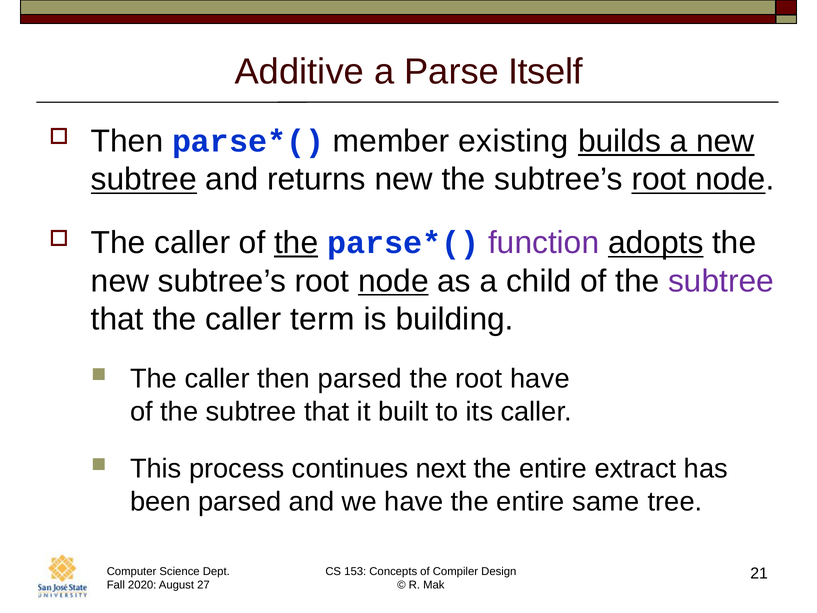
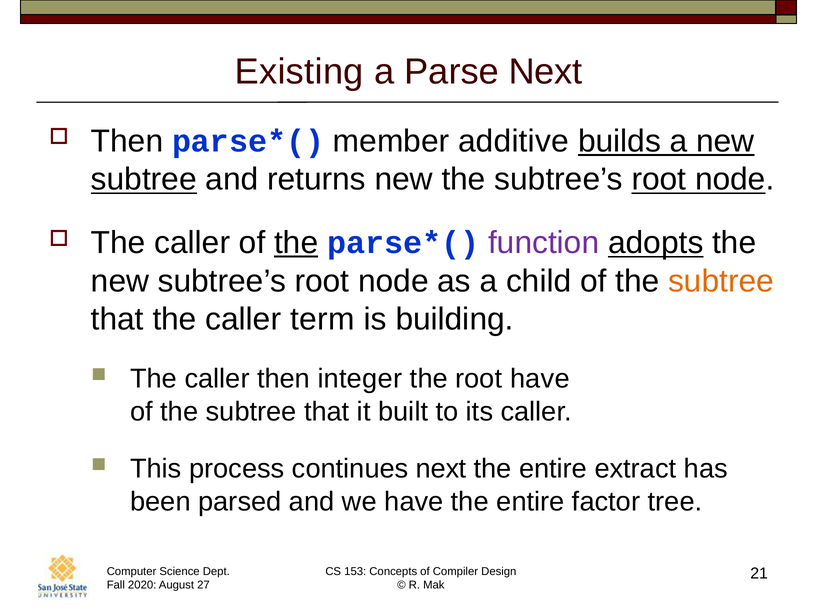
Additive: Additive -> Existing
Parse Itself: Itself -> Next
existing: existing -> additive
node at (393, 281) underline: present -> none
subtree at (721, 281) colour: purple -> orange
then parsed: parsed -> integer
same: same -> factor
